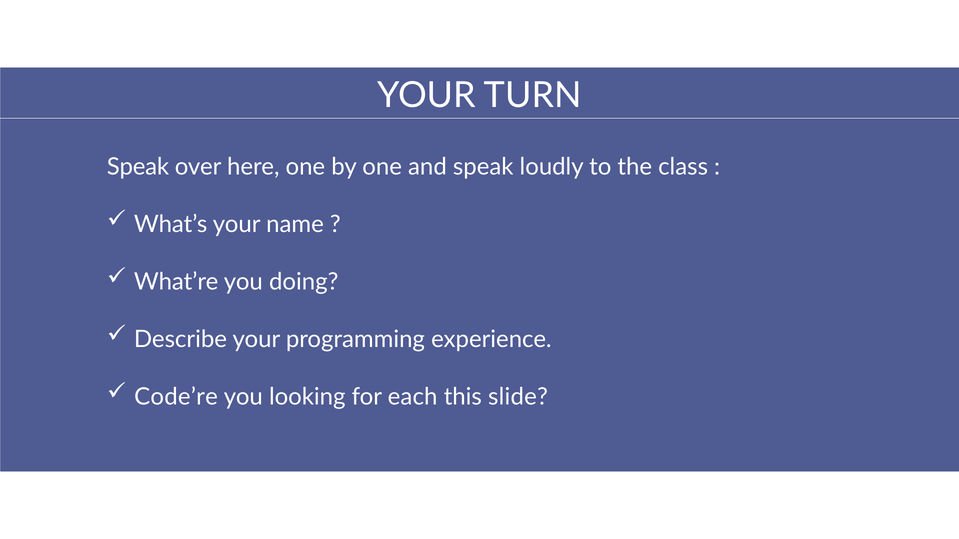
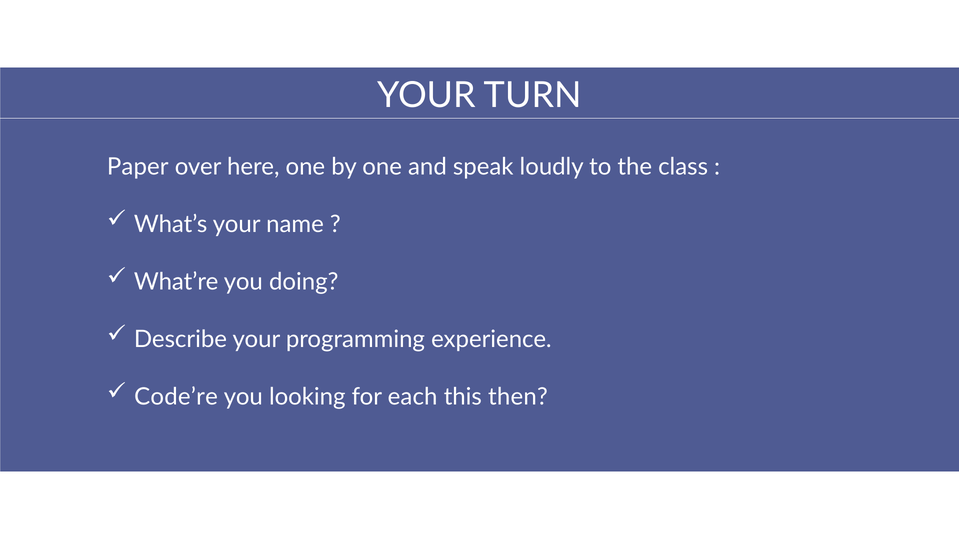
Speak at (138, 167): Speak -> Paper
slide: slide -> then
